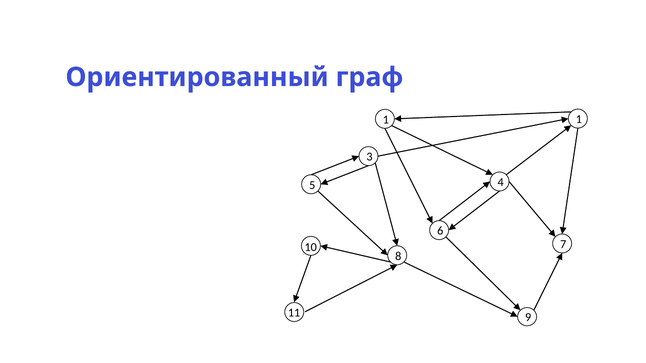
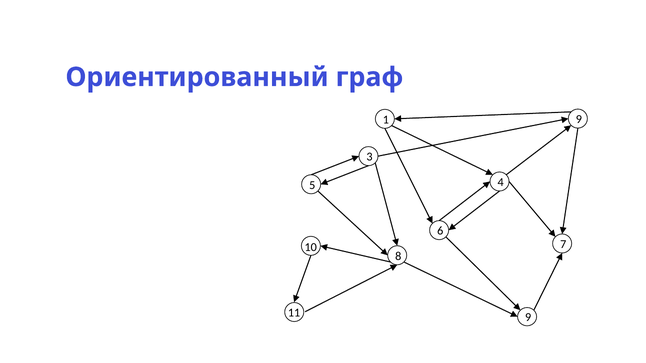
1 1: 1 -> 9
